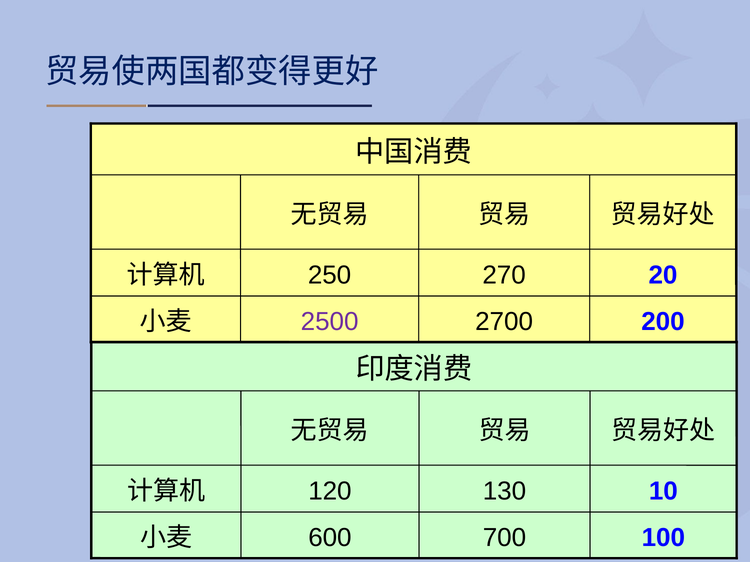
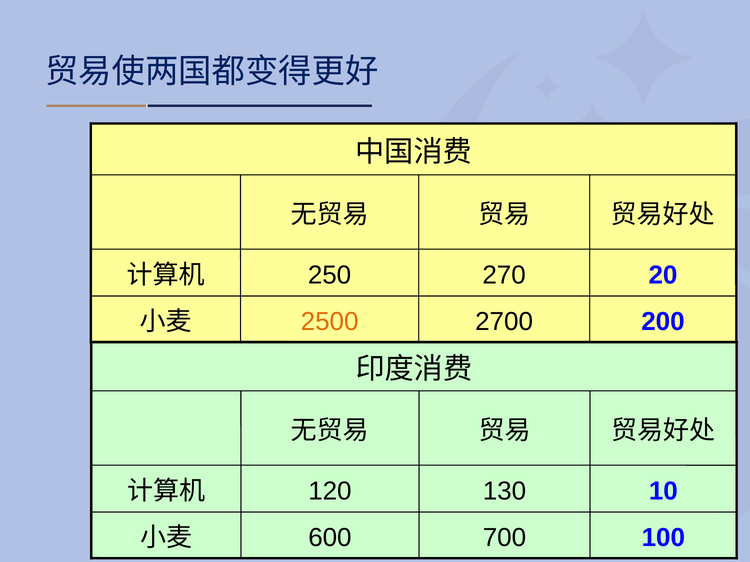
2500 colour: purple -> orange
